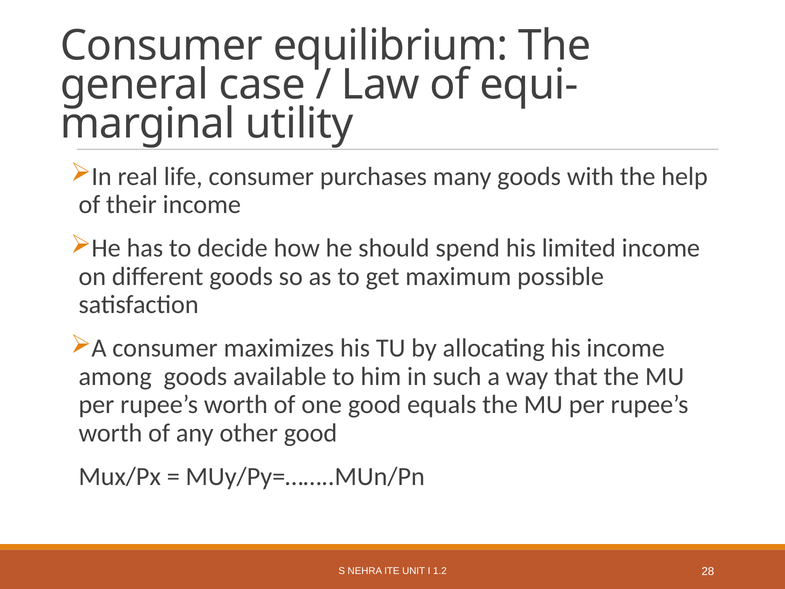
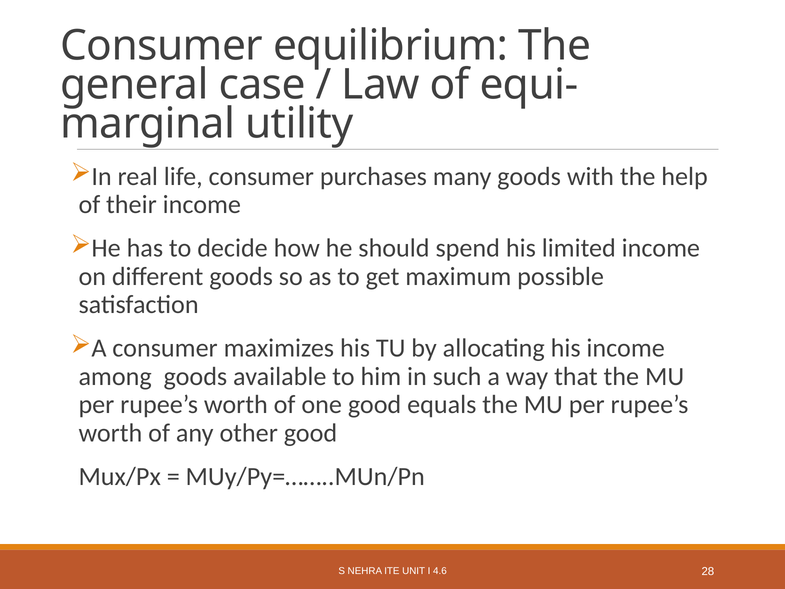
1.2: 1.2 -> 4.6
